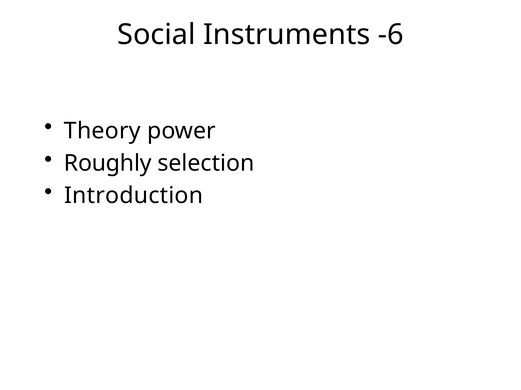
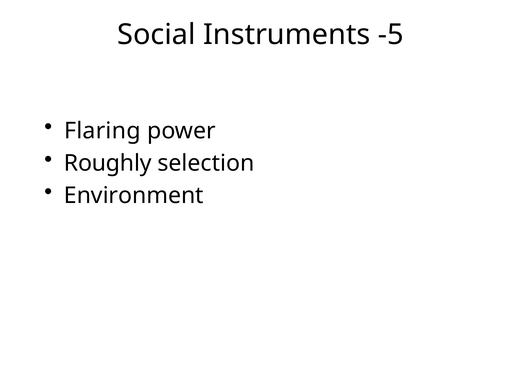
-6: -6 -> -5
Theory: Theory -> Flaring
Introduction: Introduction -> Environment
